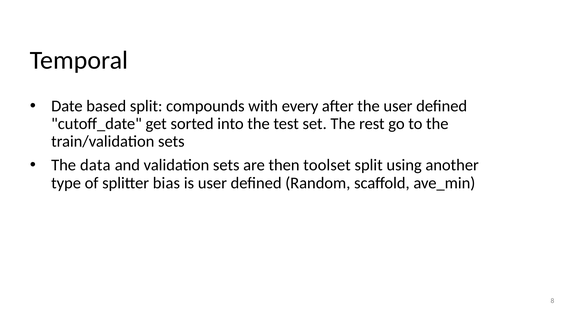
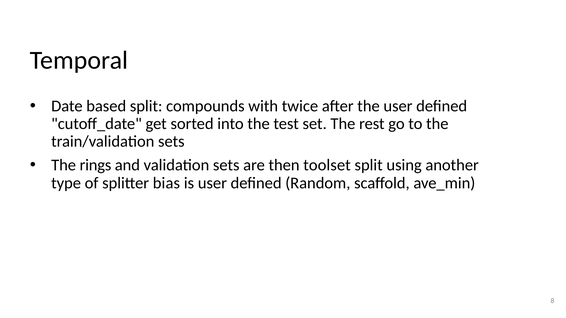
every: every -> twice
data: data -> rings
